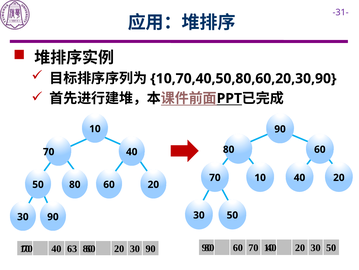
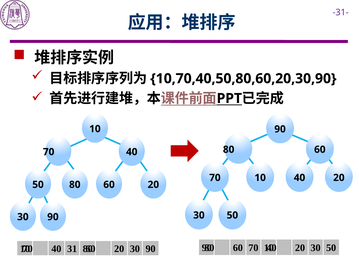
63: 63 -> 31
